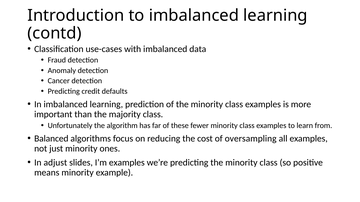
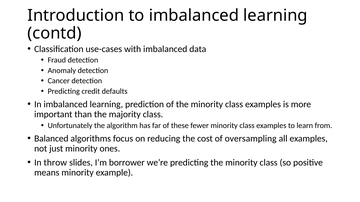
adjust: adjust -> throw
I’m examples: examples -> borrower
